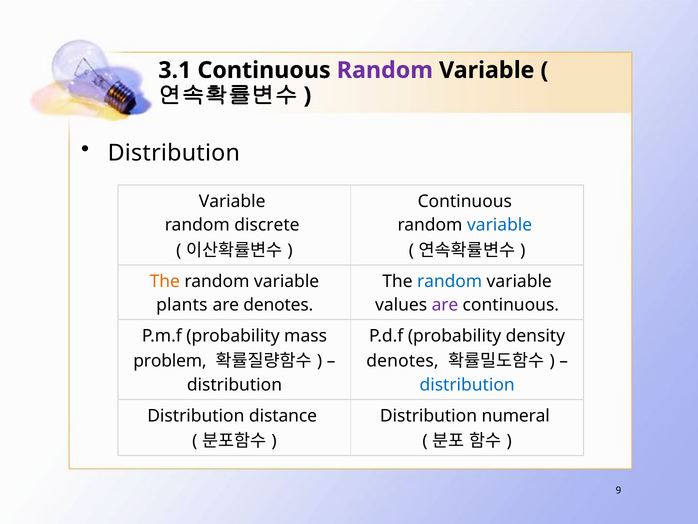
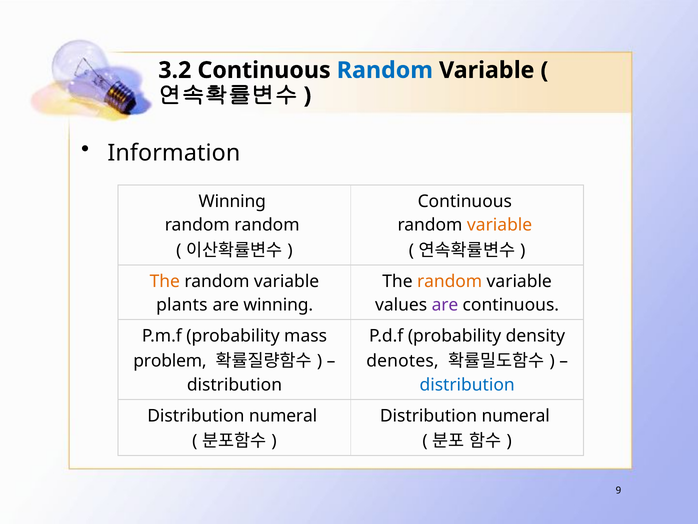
3.1: 3.1 -> 3.2
Random at (385, 70) colour: purple -> blue
Distribution at (174, 153): Distribution -> Information
Variable at (232, 201): Variable -> Winning
random discrete: discrete -> random
variable at (500, 225) colour: blue -> orange
random at (450, 281) colour: blue -> orange
are denotes: denotes -> winning
distance at (283, 415): distance -> numeral
